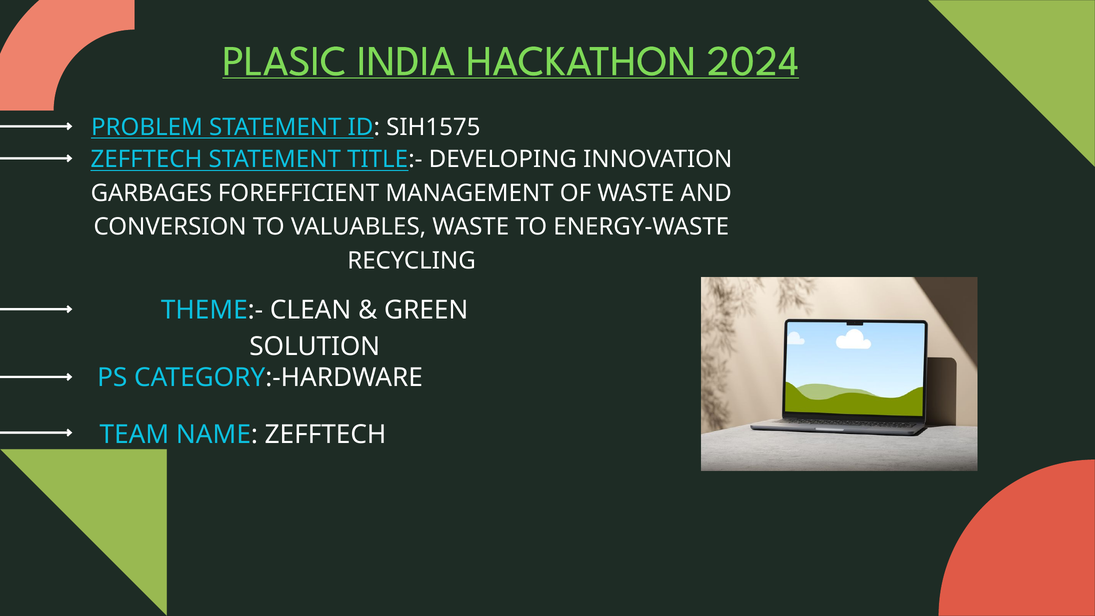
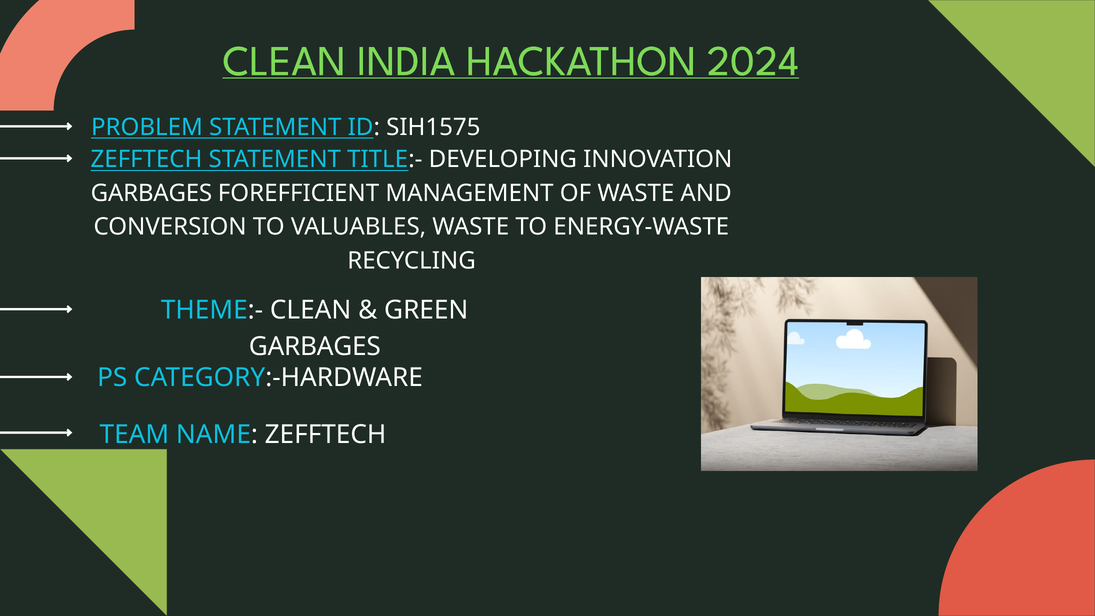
PLASIC at (284, 61): PLASIC -> CLEAN
SOLUTION at (315, 347): SOLUTION -> GARBAGES
